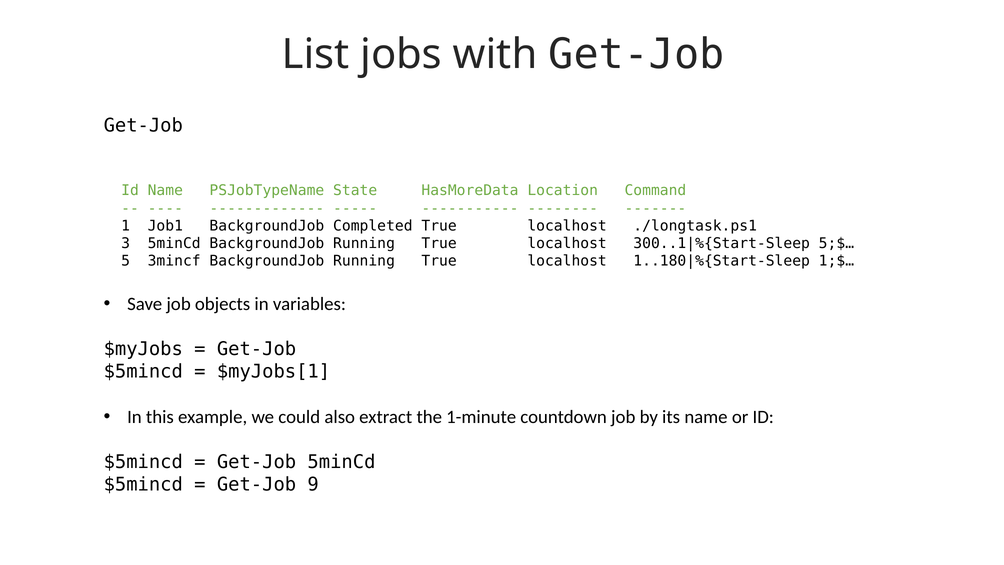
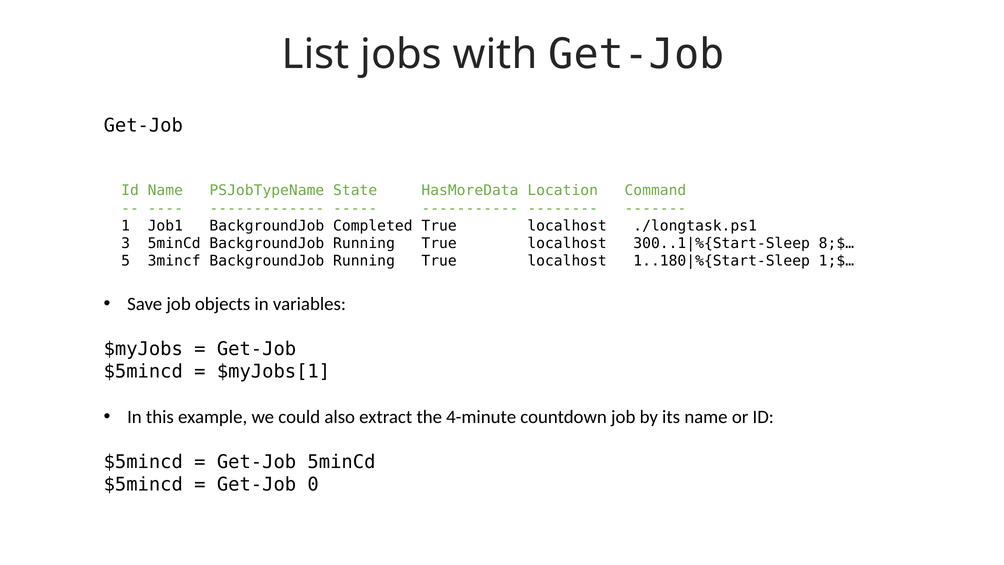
5;$…: 5;$… -> 8;$…
1-minute: 1-minute -> 4-minute
9: 9 -> 0
